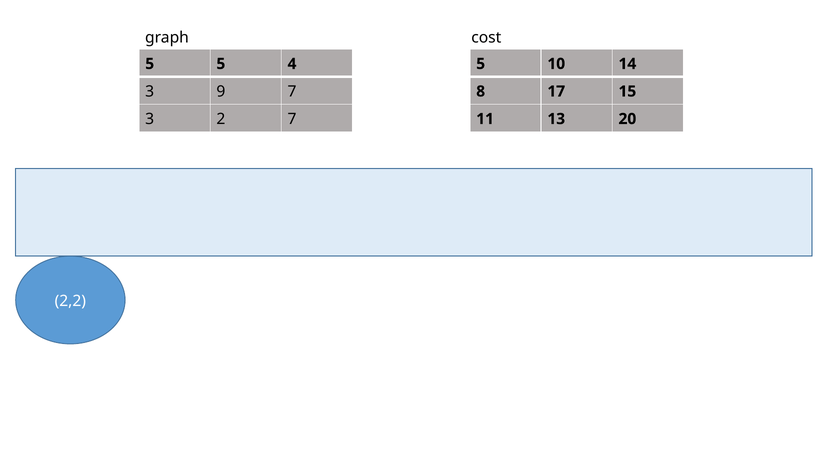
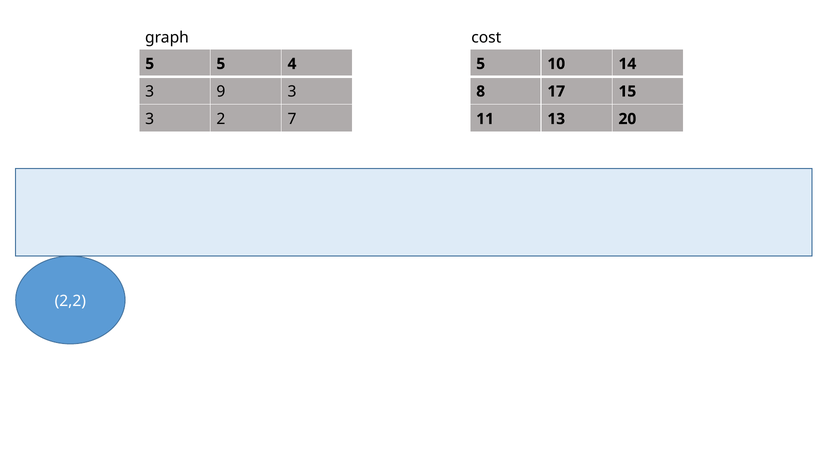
9 7: 7 -> 3
